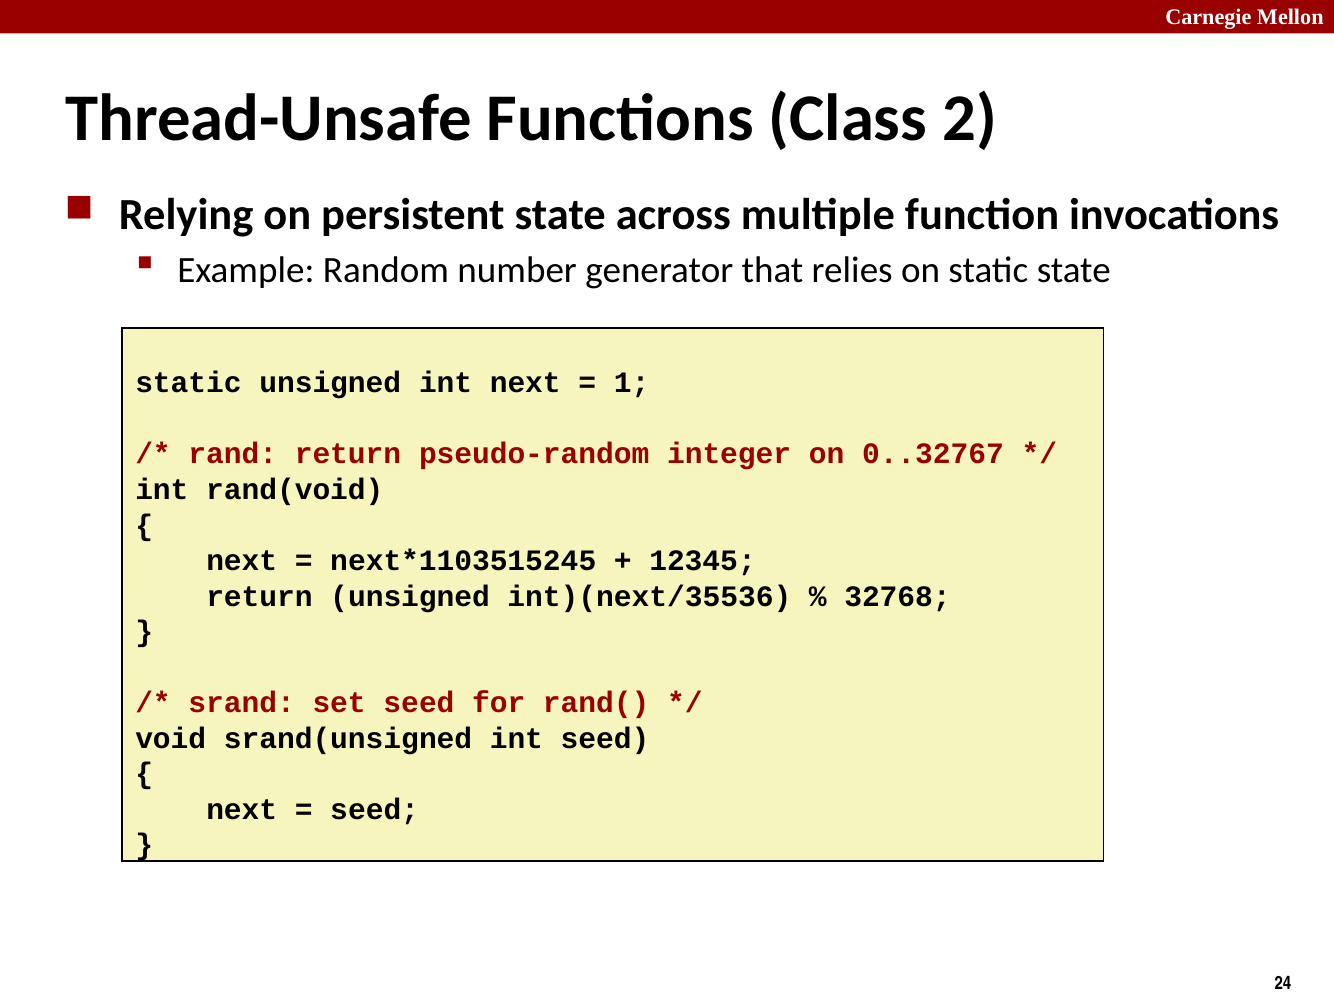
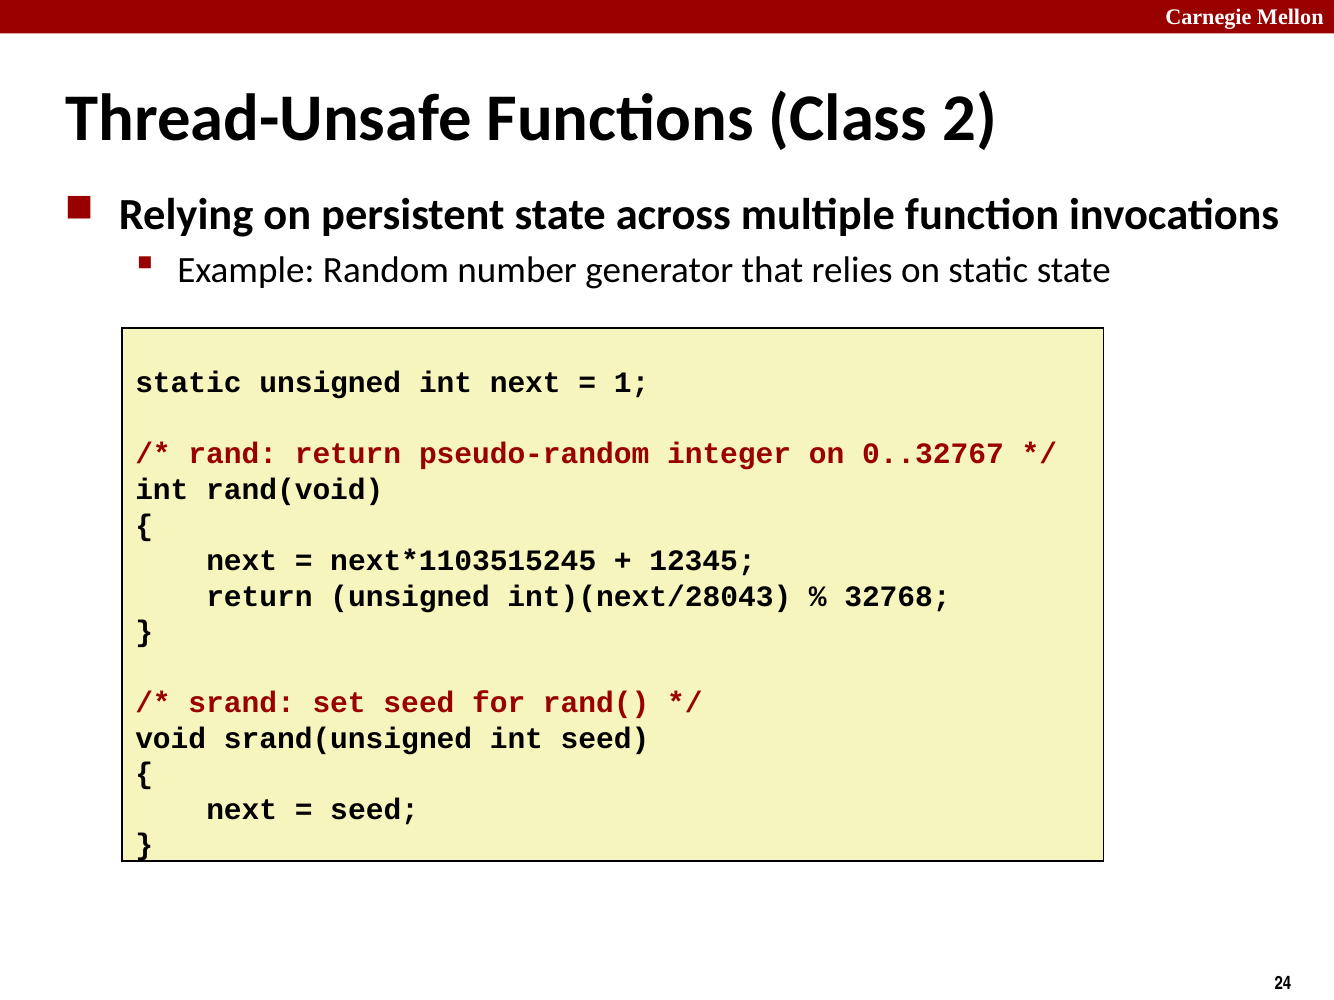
int)(next/35536: int)(next/35536 -> int)(next/28043
